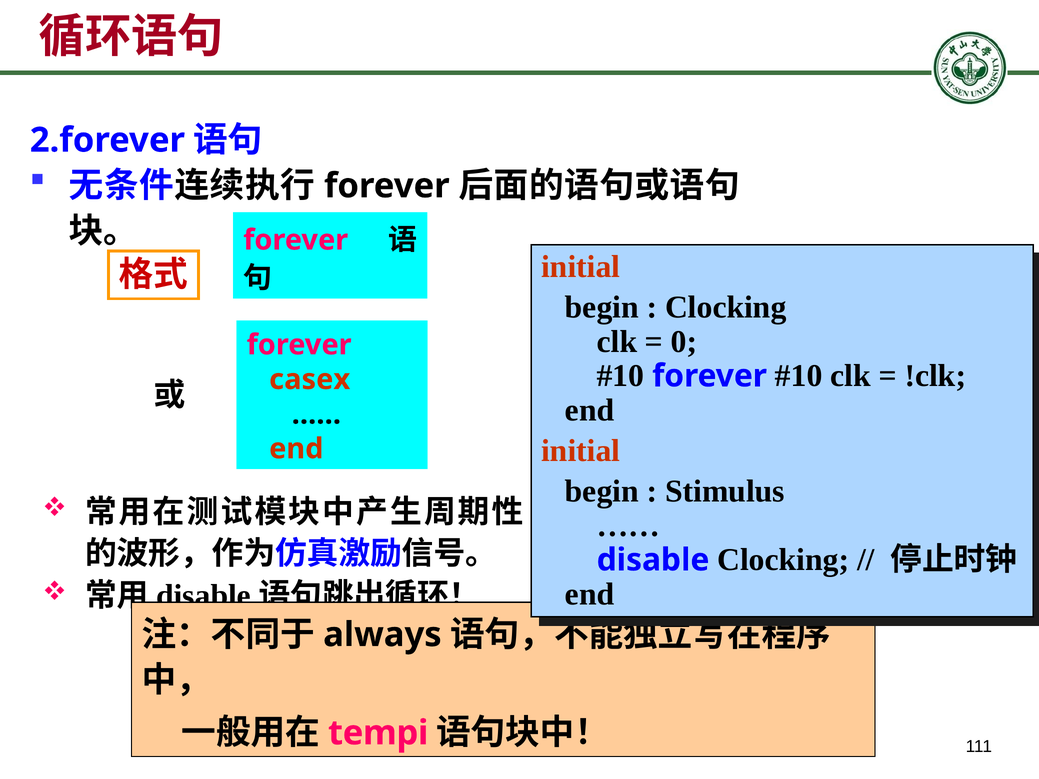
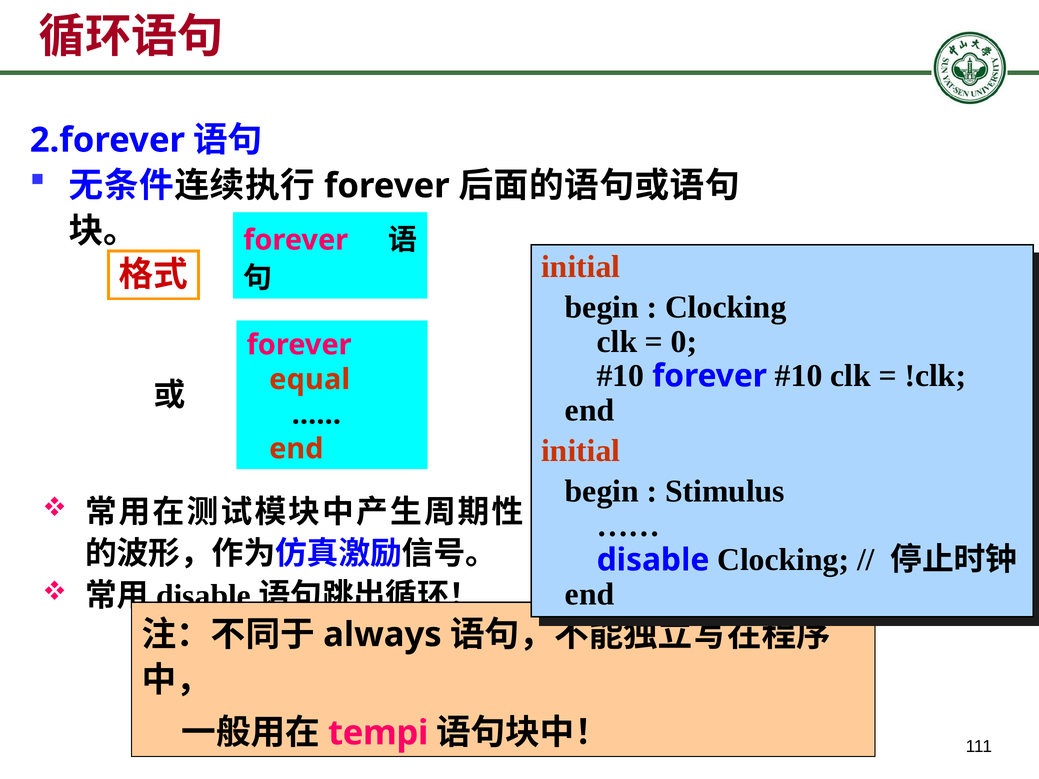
casex: casex -> equal
